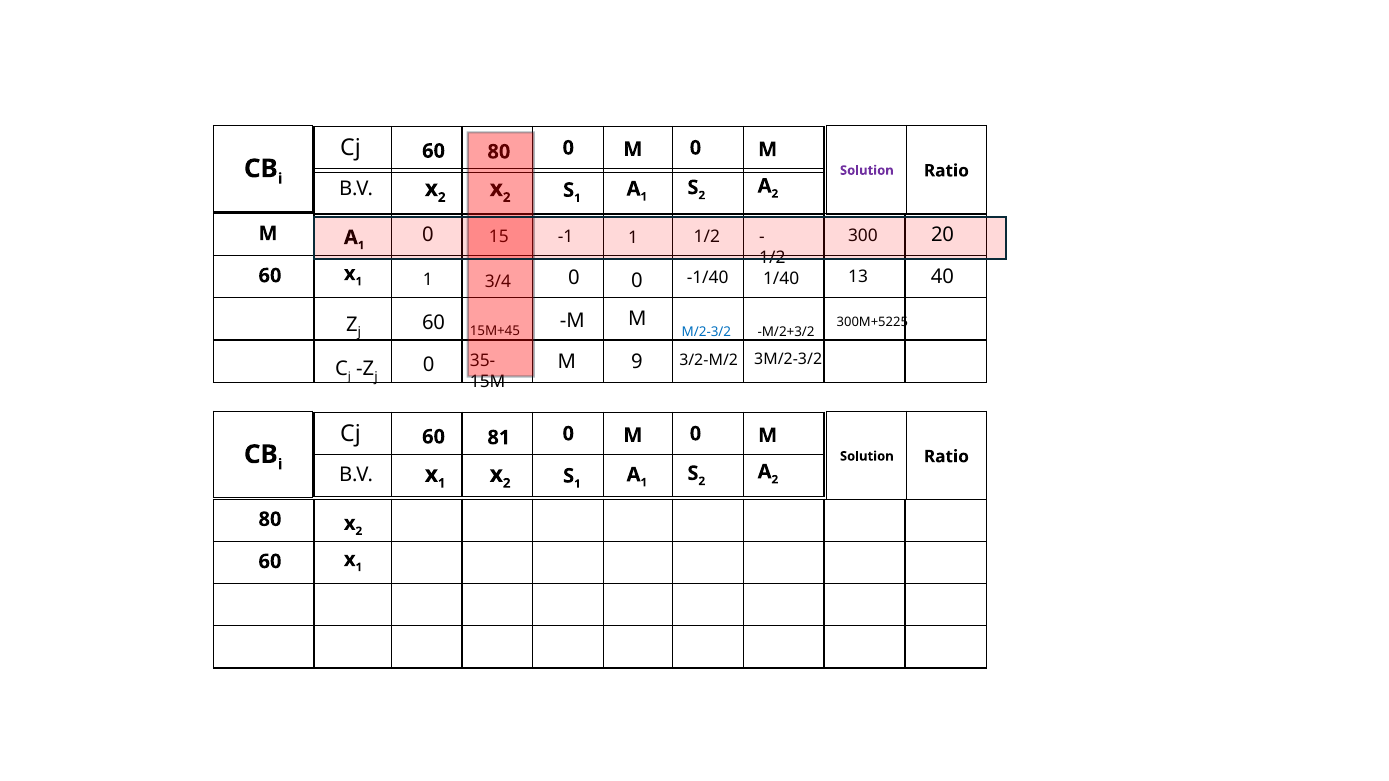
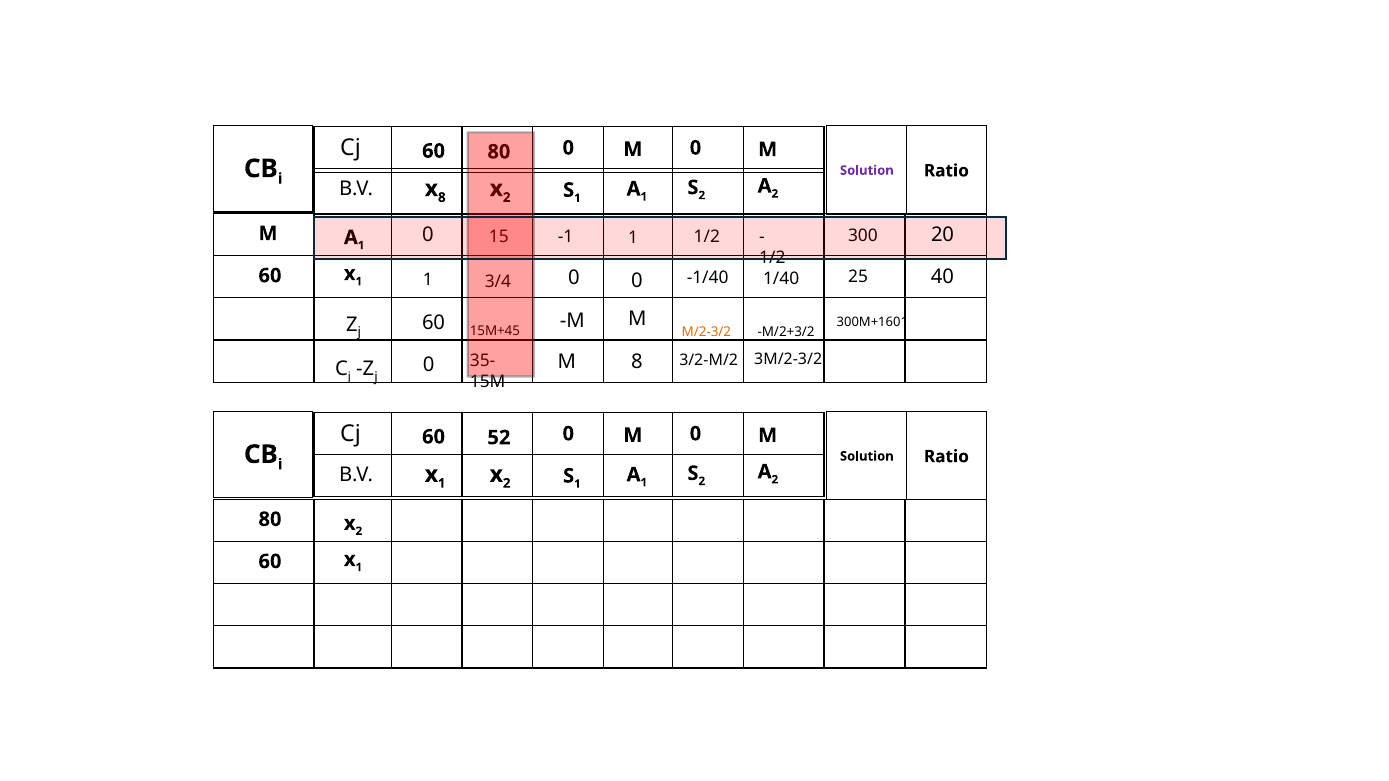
2 at (442, 198): 2 -> 8
13: 13 -> 25
300M+5225: 300M+5225 -> 300M+1601
M/2-3/2 colour: blue -> orange
M 9: 9 -> 8
81: 81 -> 52
